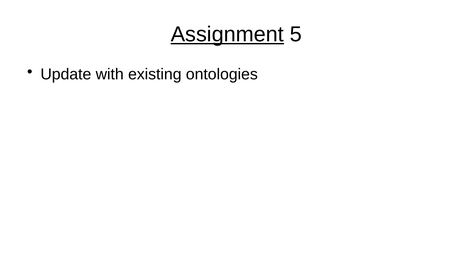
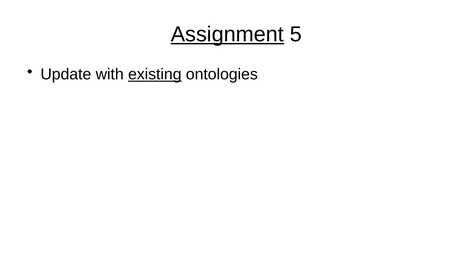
existing underline: none -> present
